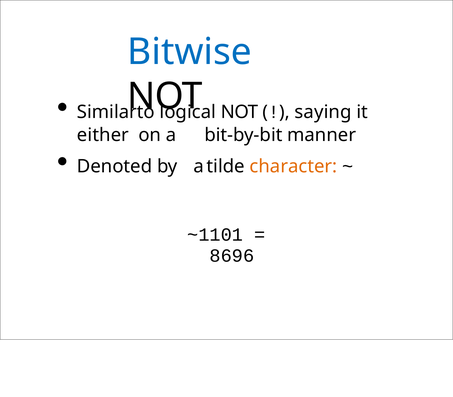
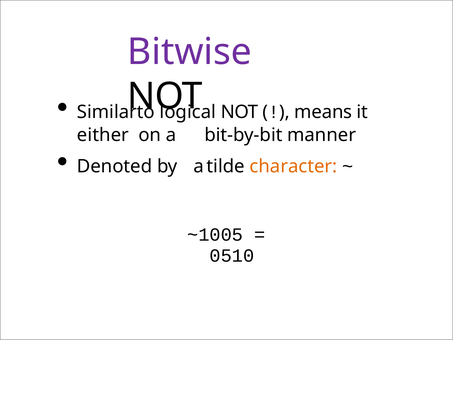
Bitwise colour: blue -> purple
saying: saying -> means
~1101: ~1101 -> ~1005
8696: 8696 -> 0510
